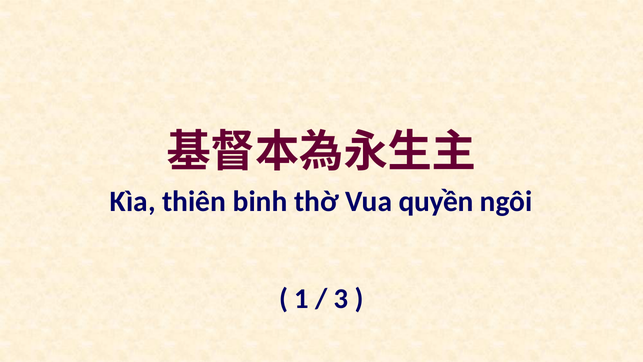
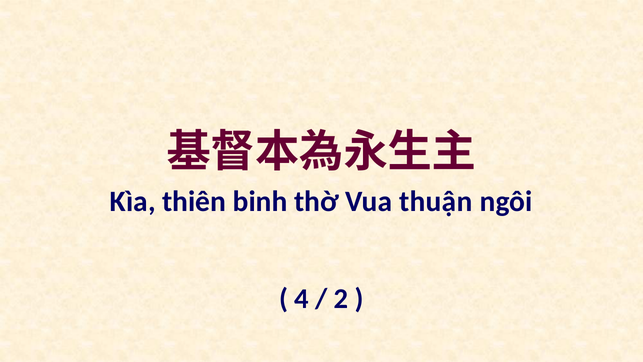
quyền: quyền -> thuận
1: 1 -> 4
3: 3 -> 2
